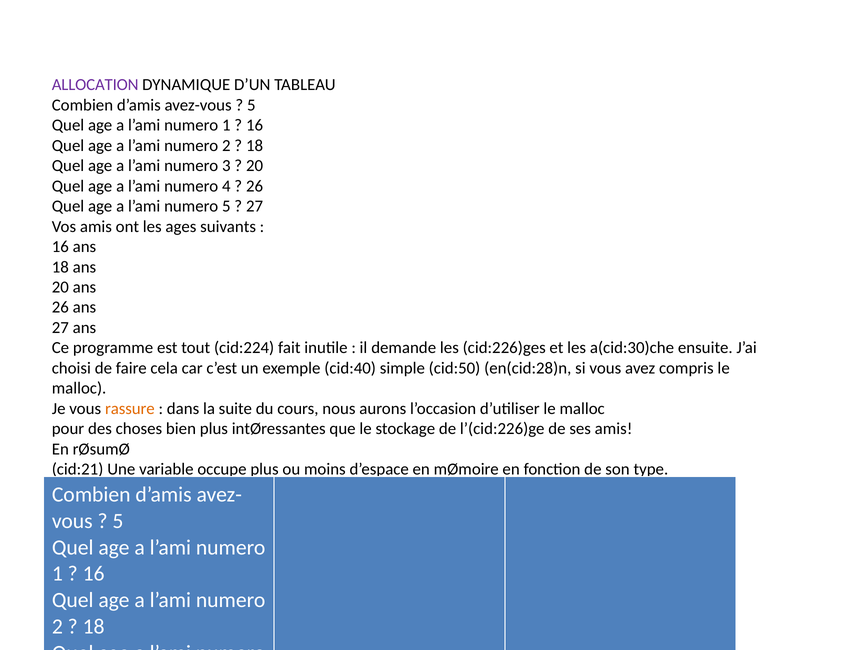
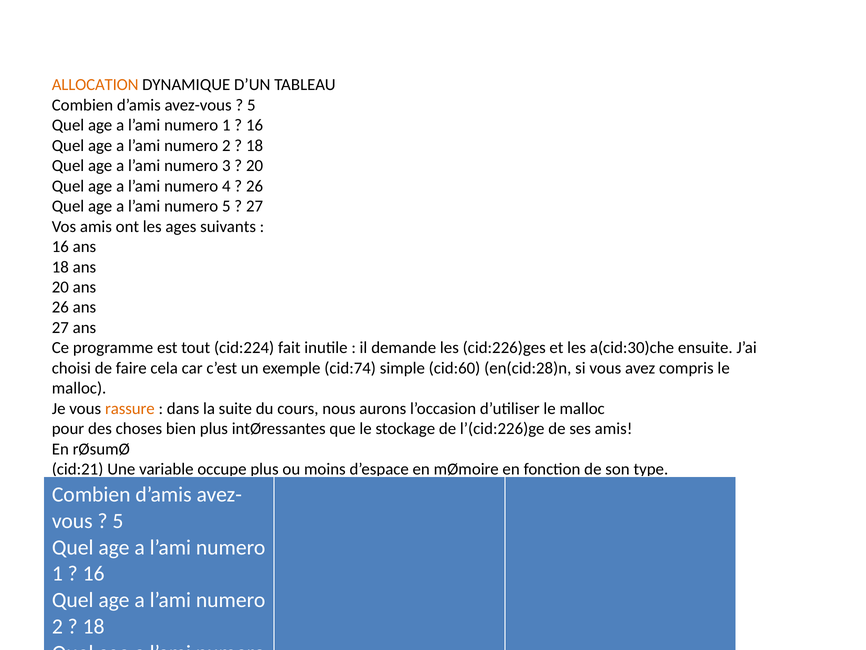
ALLOCATION colour: purple -> orange
cid:40: cid:40 -> cid:74
cid:50: cid:50 -> cid:60
